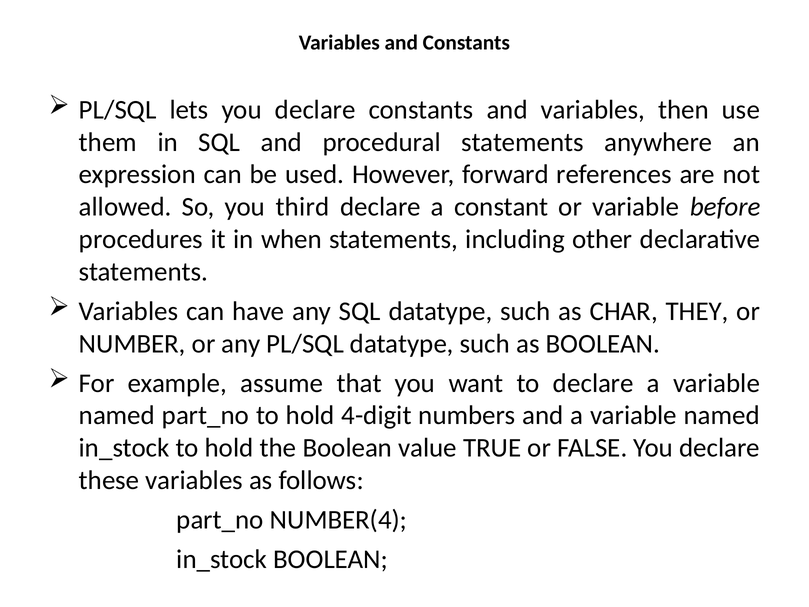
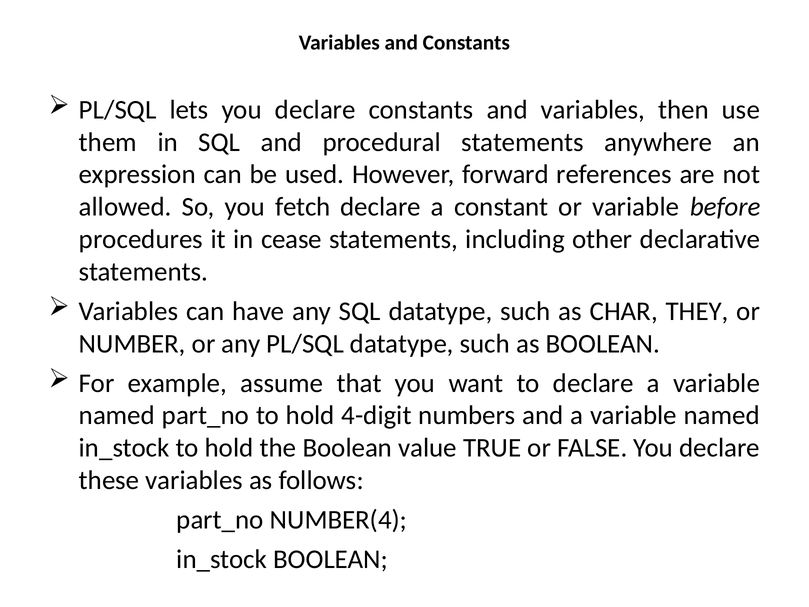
third: third -> fetch
when: when -> cease
